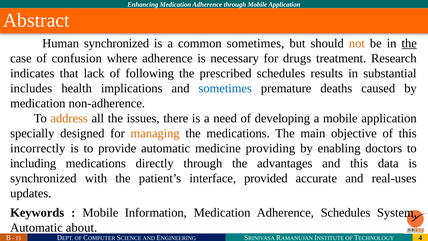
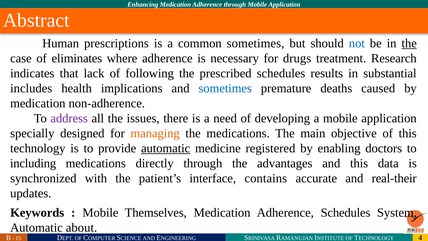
Human synchronized: synchronized -> prescriptions
not colour: orange -> blue
confusion: confusion -> eliminates
address colour: orange -> purple
incorrectly: incorrectly -> technology
automatic at (166, 148) underline: none -> present
providing: providing -> registered
provided: provided -> contains
real-uses: real-uses -> real-their
Information: Information -> Themselves
